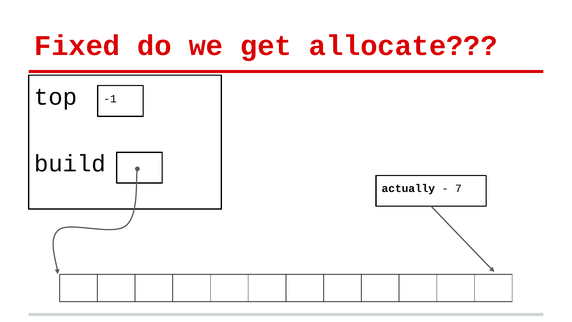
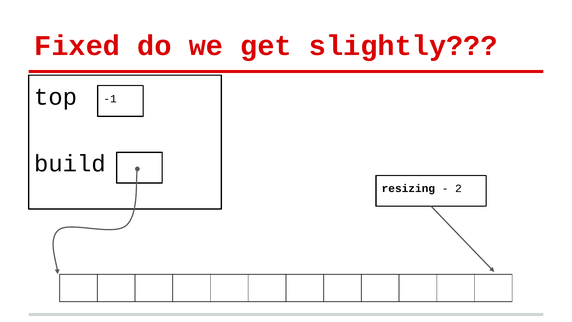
allocate: allocate -> slightly
actually: actually -> resizing
7: 7 -> 2
